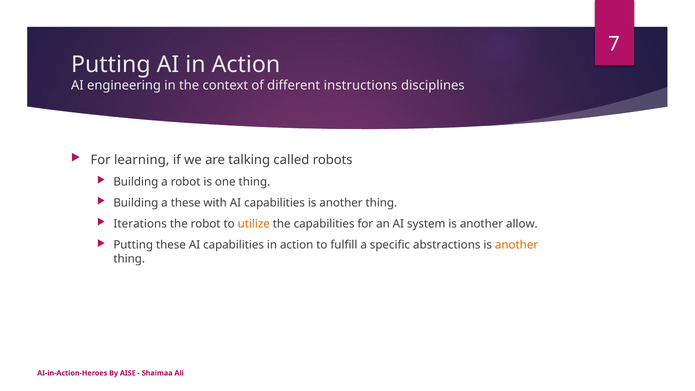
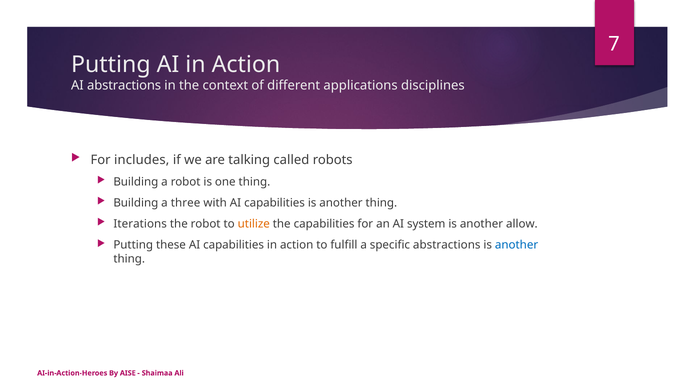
AI engineering: engineering -> abstractions
instructions: instructions -> applications
learning: learning -> includes
a these: these -> three
another at (517, 245) colour: orange -> blue
